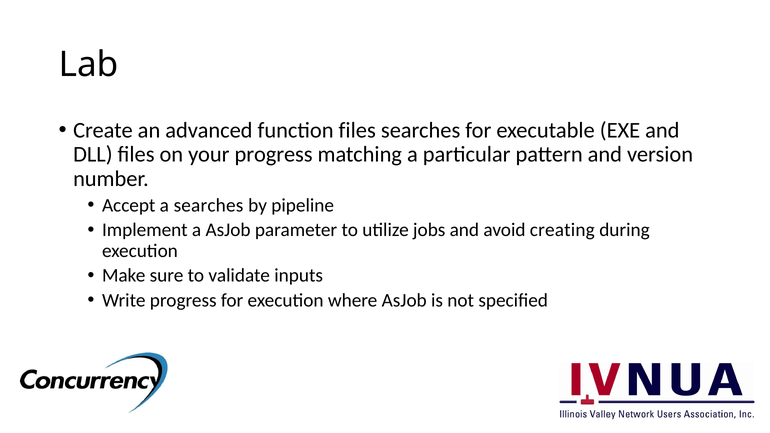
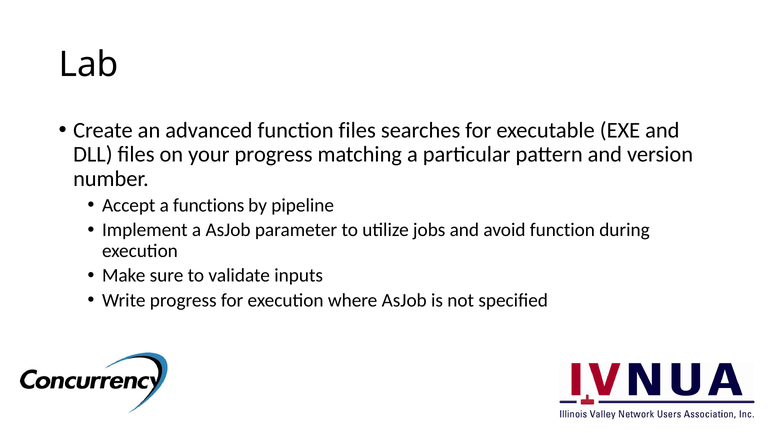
a searches: searches -> functions
avoid creating: creating -> function
